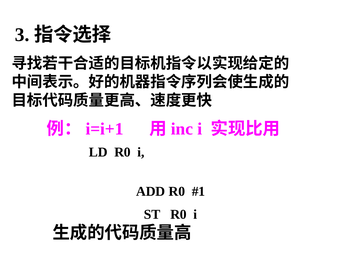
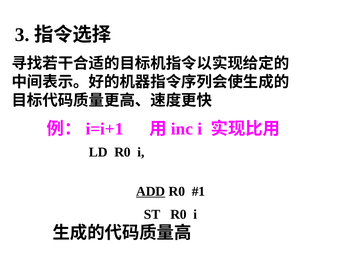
ADD underline: none -> present
